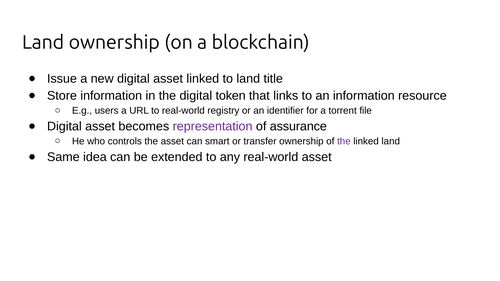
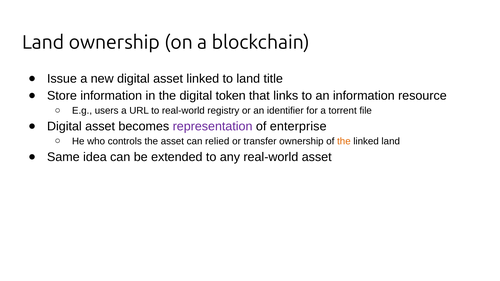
assurance: assurance -> enterprise
smart: smart -> relied
the at (344, 141) colour: purple -> orange
